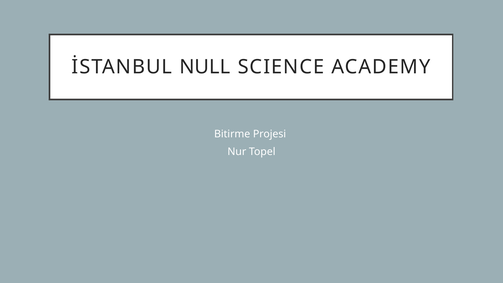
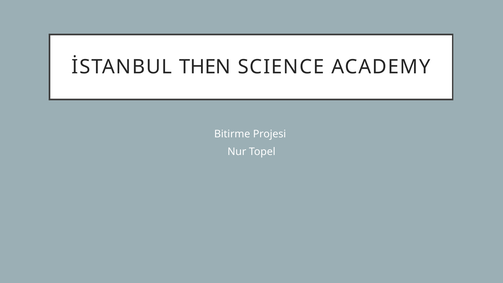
NULL: NULL -> THEN
